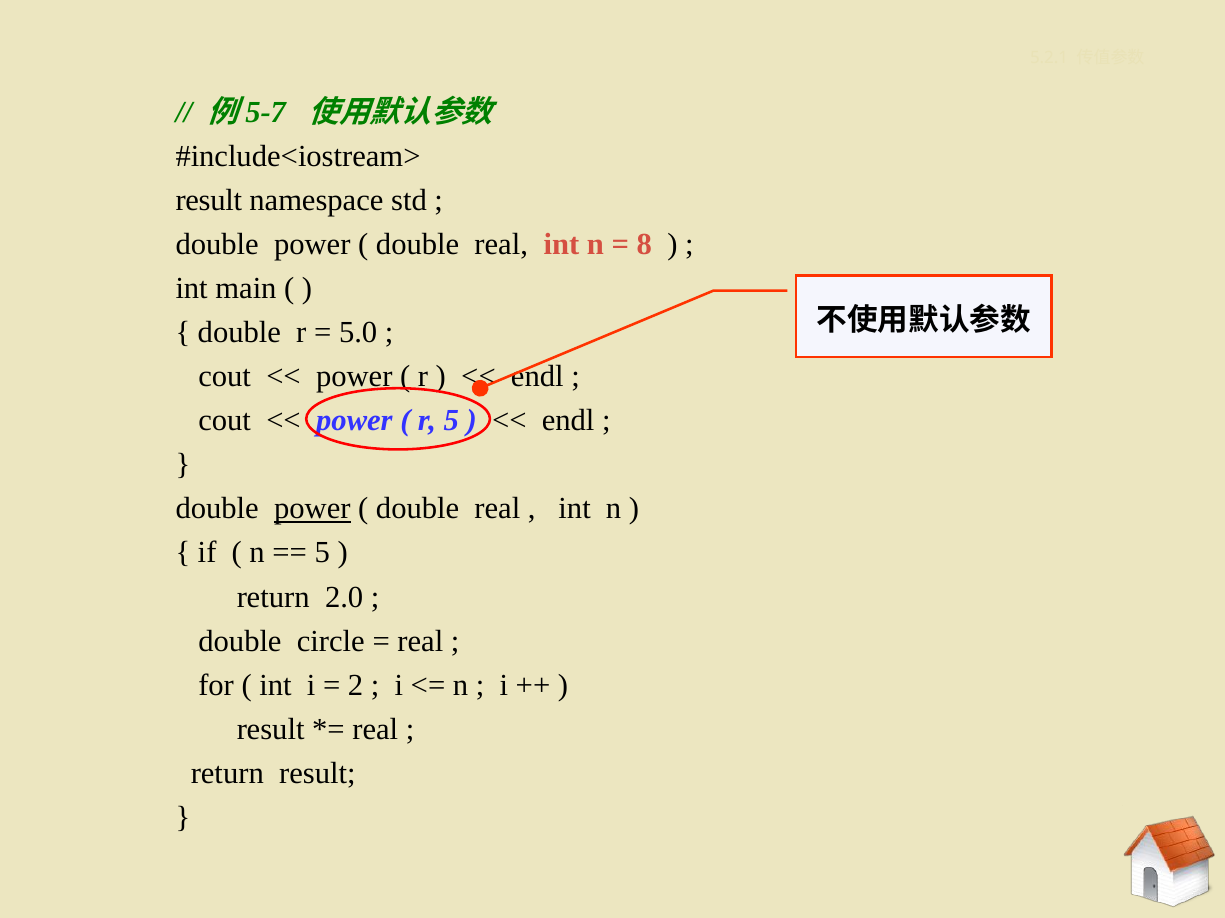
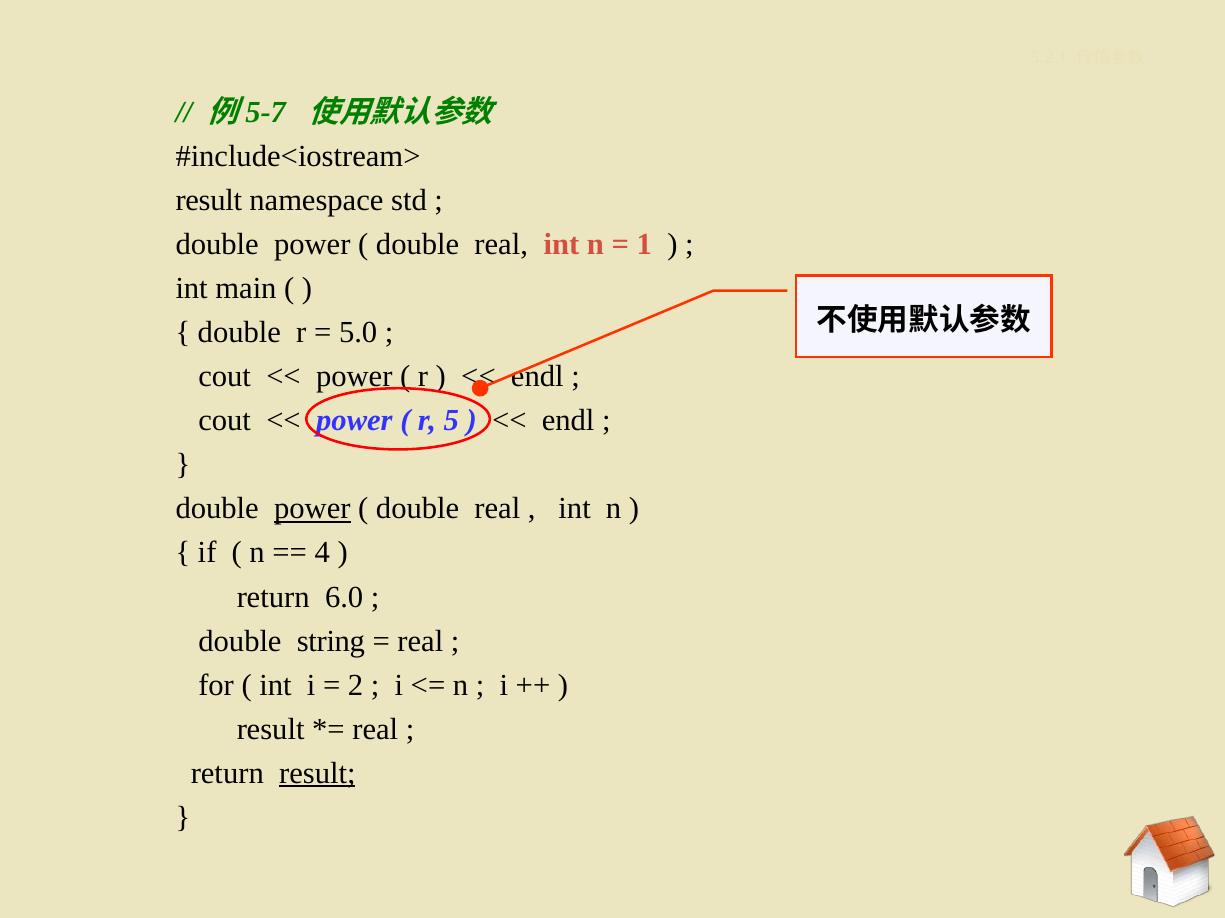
8: 8 -> 1
5 at (322, 553): 5 -> 4
2.0: 2.0 -> 6.0
circle: circle -> string
result at (317, 774) underline: none -> present
